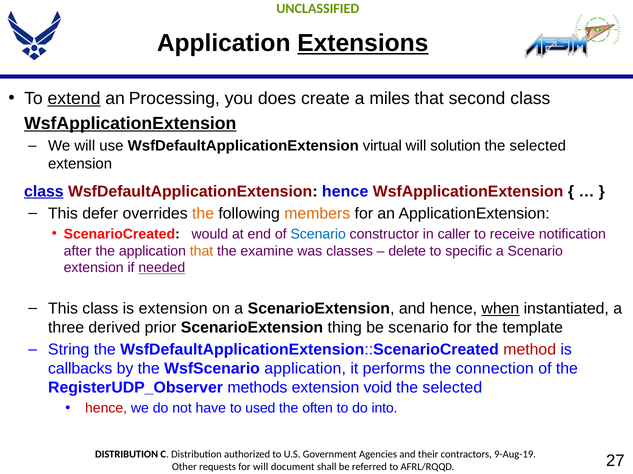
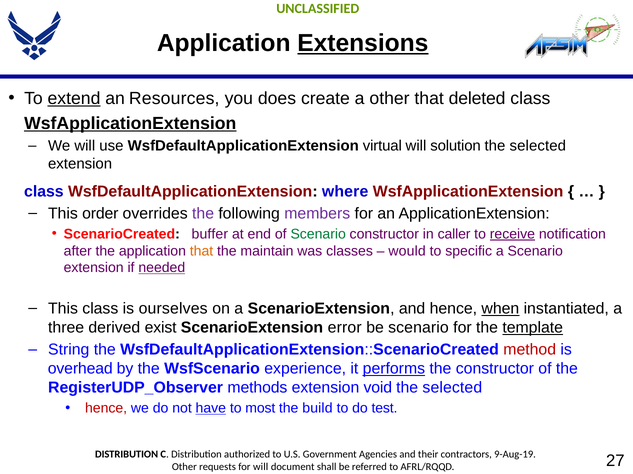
Processing: Processing -> Resources
a miles: miles -> other
second: second -> deleted
class at (44, 192) underline: present -> none
WsfDefaultApplicationExtension hence: hence -> where
defer: defer -> order
the at (203, 214) colour: orange -> purple
members colour: orange -> purple
would: would -> buffer
Scenario at (318, 234) colour: blue -> green
receive underline: none -> present
examine: examine -> maintain
delete: delete -> would
is extension: extension -> ourselves
prior: prior -> exist
thing: thing -> error
template underline: none -> present
callbacks: callbacks -> overhead
WsfScenario application: application -> experience
performs underline: none -> present
the connection: connection -> constructor
have underline: none -> present
used: used -> most
often: often -> build
into: into -> test
